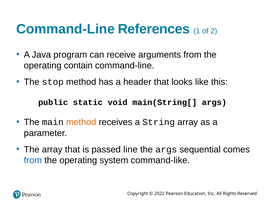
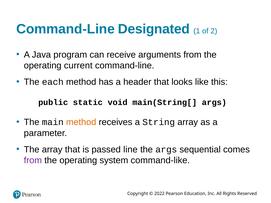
References: References -> Designated
contain: contain -> current
stop: stop -> each
from at (33, 161) colour: blue -> purple
